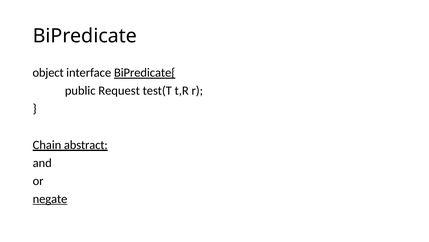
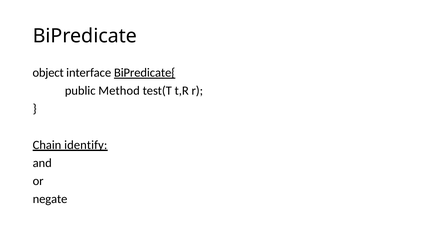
Request: Request -> Method
abstract: abstract -> identify
negate underline: present -> none
